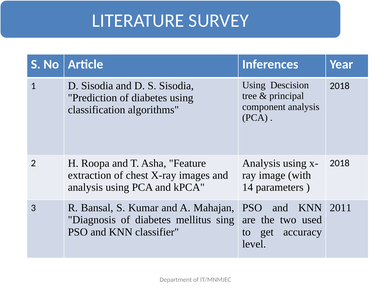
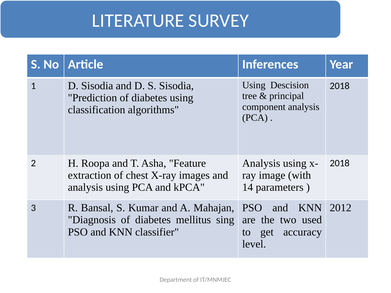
2011: 2011 -> 2012
